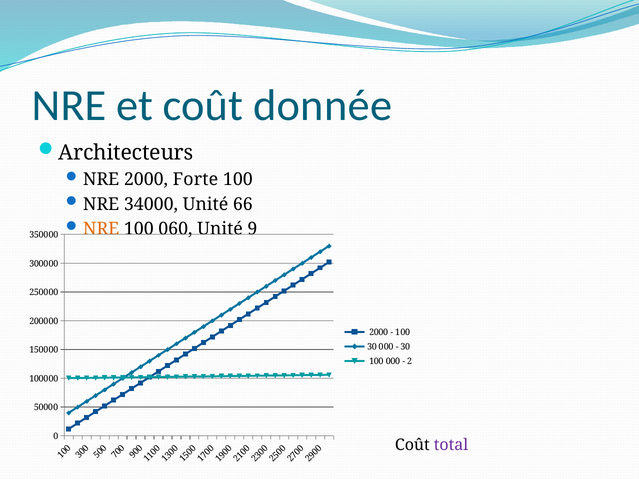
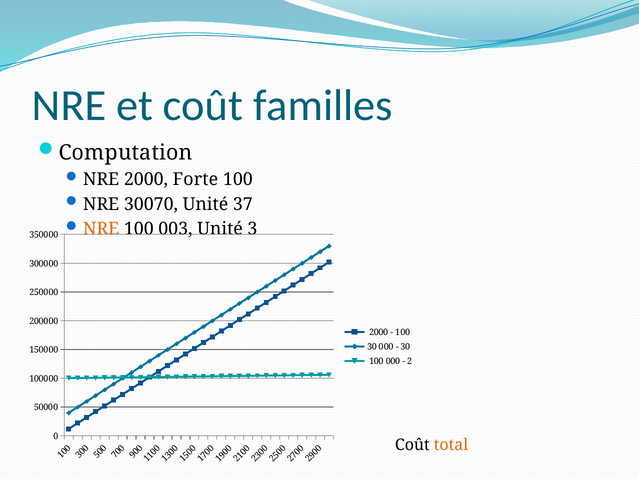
donnée: donnée -> familles
Architecteurs: Architecteurs -> Computation
34000: 34000 -> 30070
66: 66 -> 37
060: 060 -> 003
Unité 9: 9 -> 3
total colour: purple -> orange
